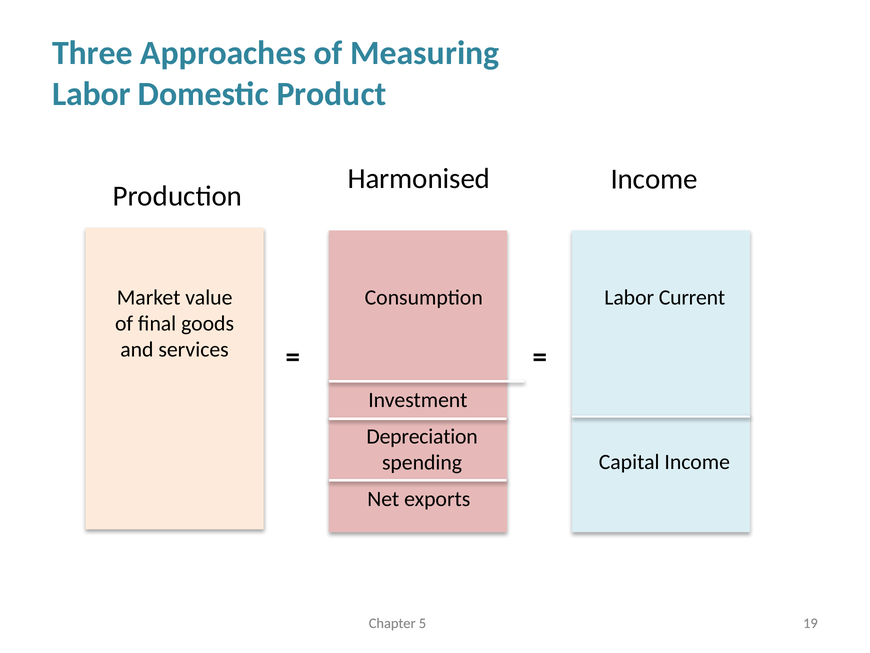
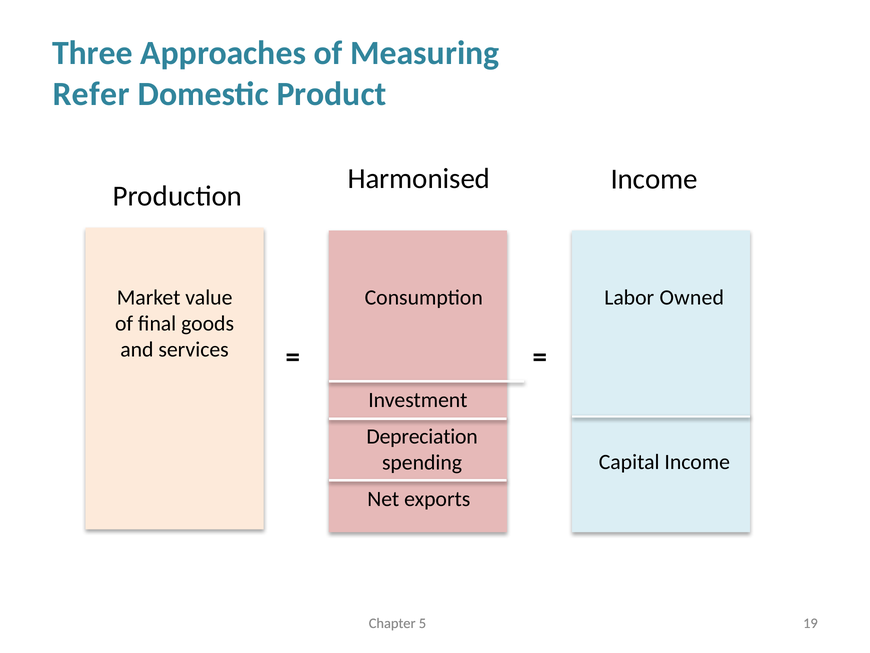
Labor at (91, 94): Labor -> Refer
Current: Current -> Owned
